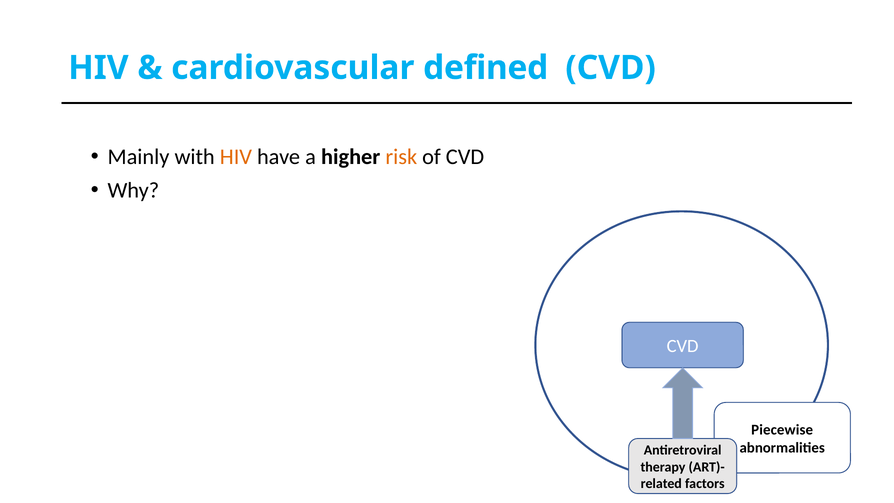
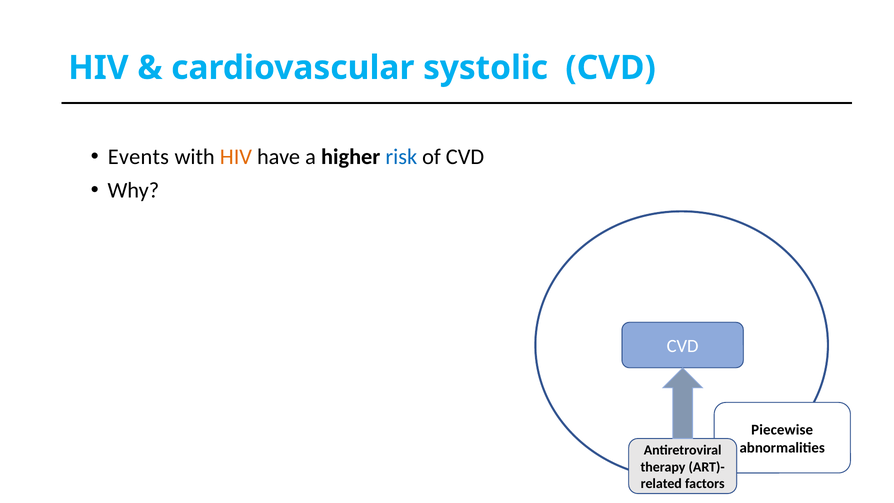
defined: defined -> systolic
Mainly: Mainly -> Events
risk colour: orange -> blue
